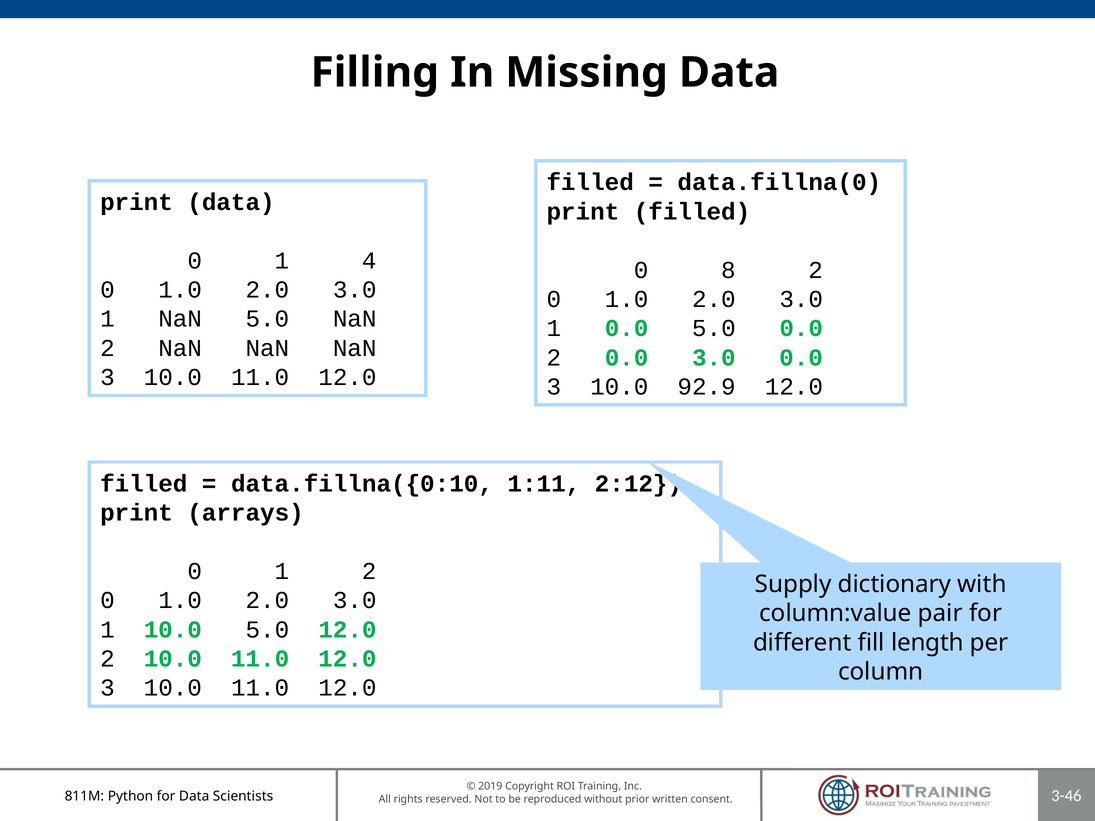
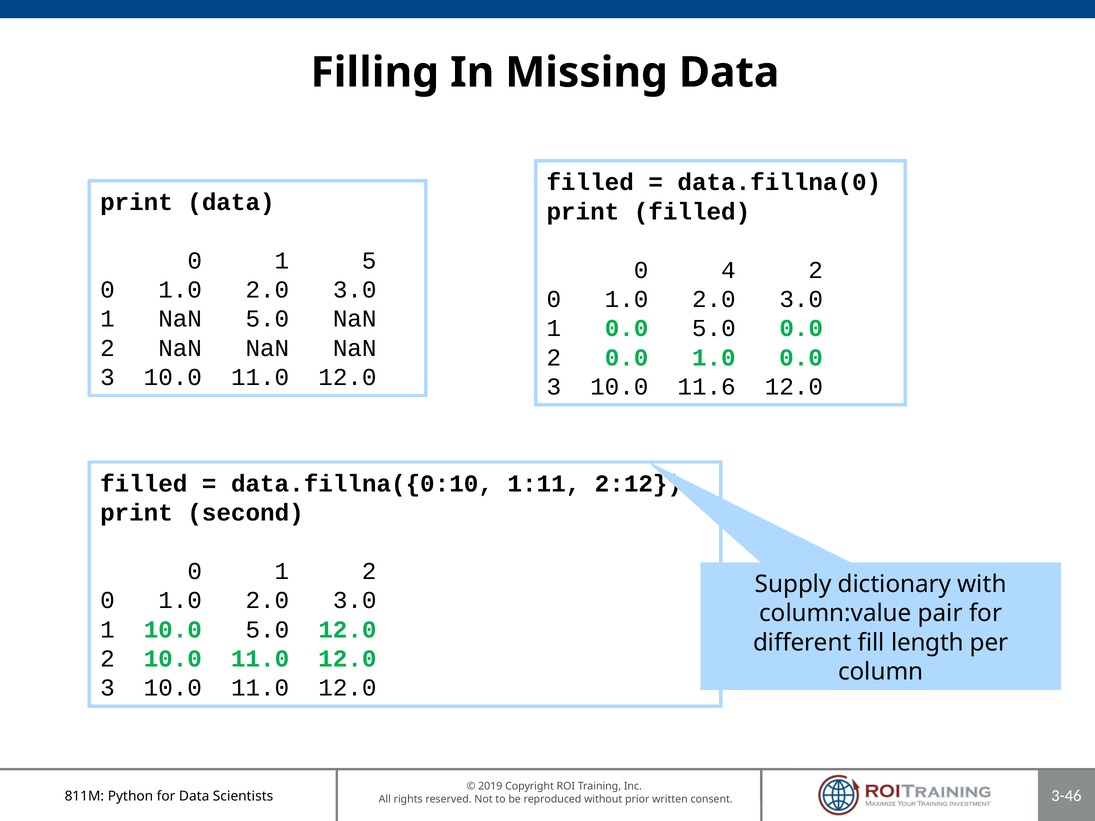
4: 4 -> 5
8: 8 -> 4
0.0 3.0: 3.0 -> 1.0
92.9: 92.9 -> 11.6
arrays: arrays -> second
